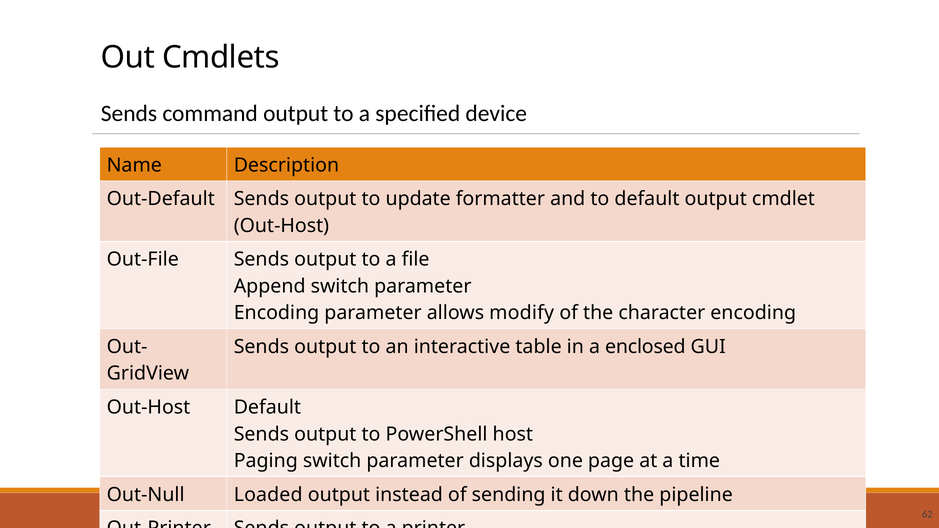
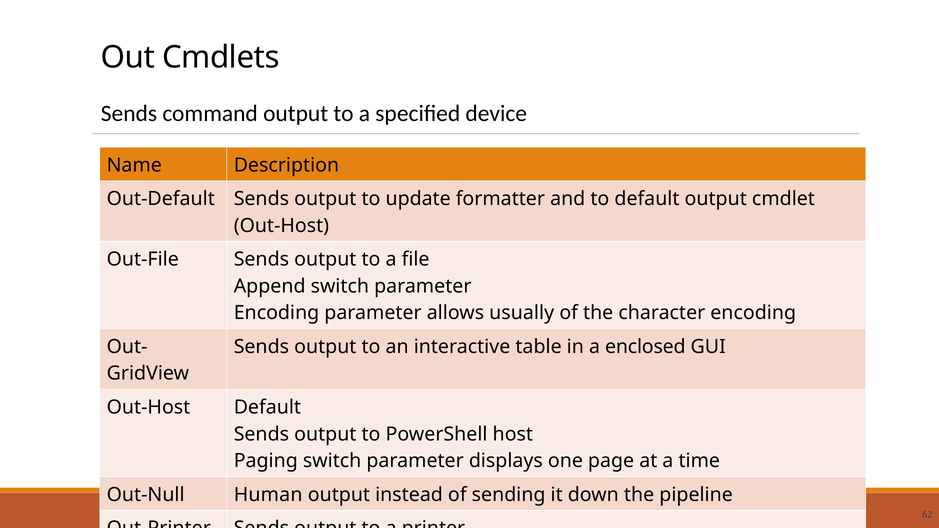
modify: modify -> usually
Loaded: Loaded -> Human
